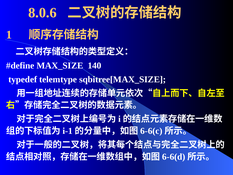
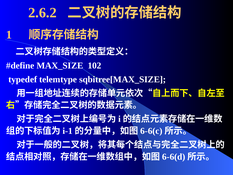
8.0.6: 8.0.6 -> 2.6.2
140: 140 -> 102
